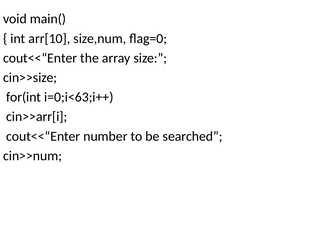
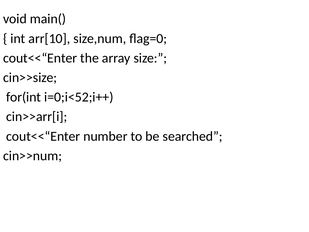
i=0;i<63;i++: i=0;i<63;i++ -> i=0;i<52;i++
